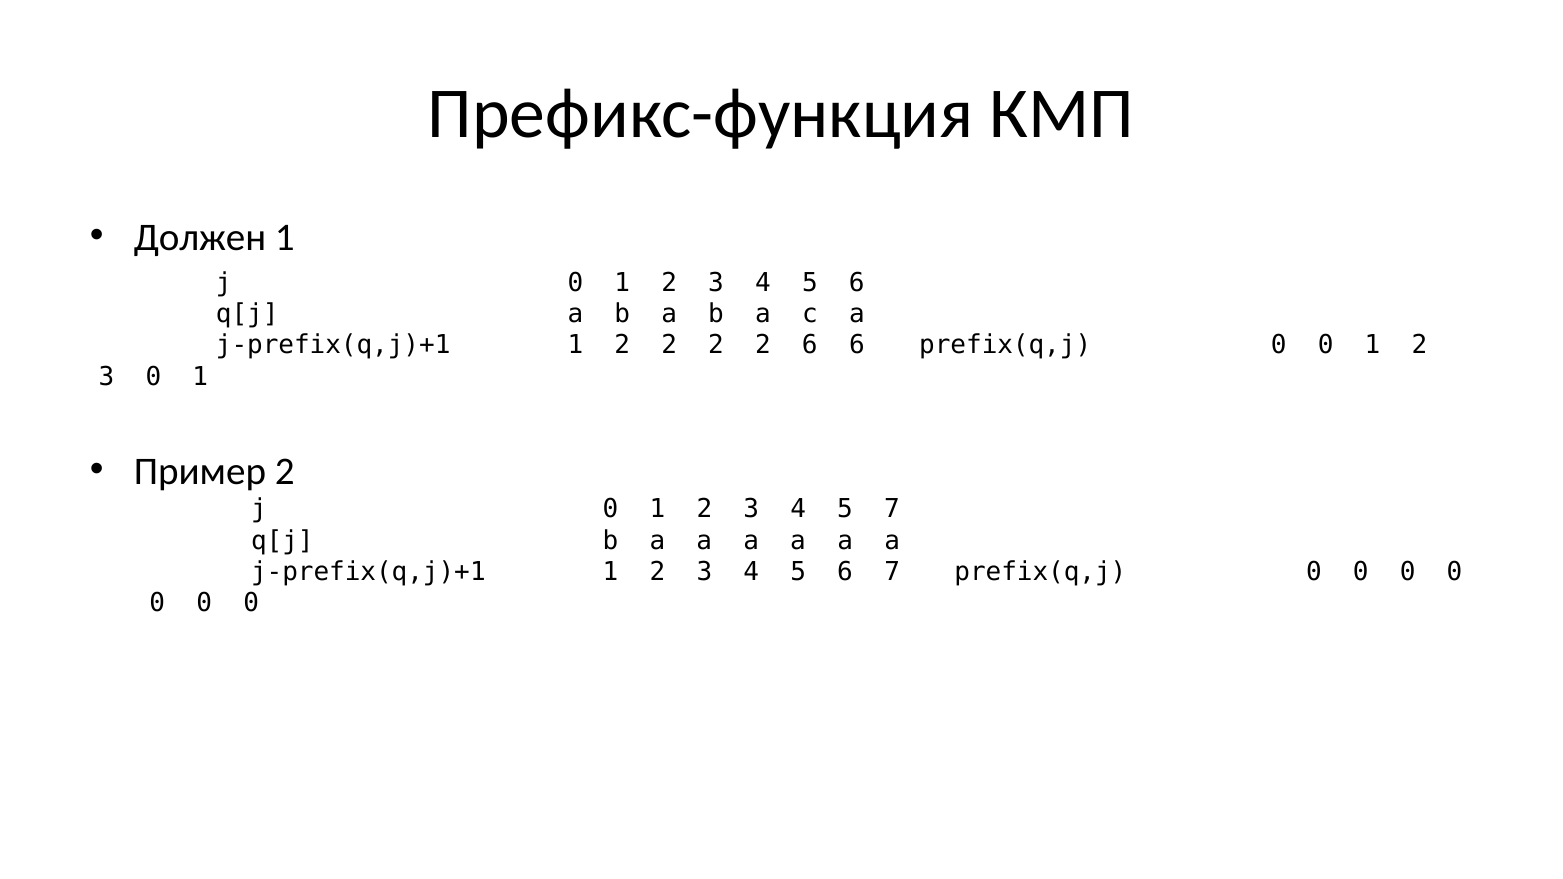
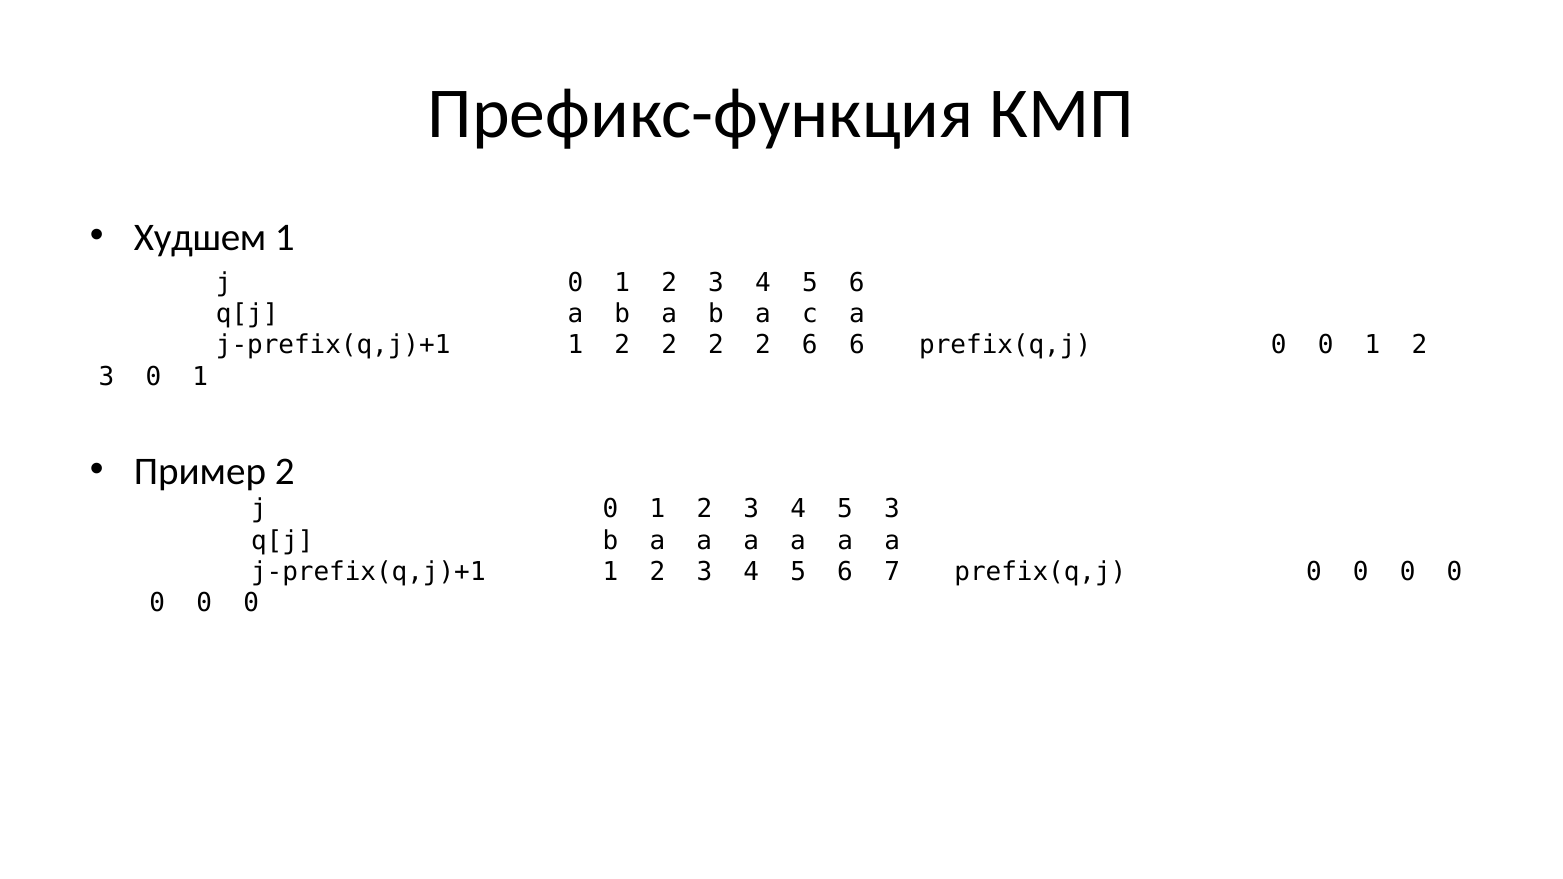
Должен: Должен -> Худшем
5 7: 7 -> 3
